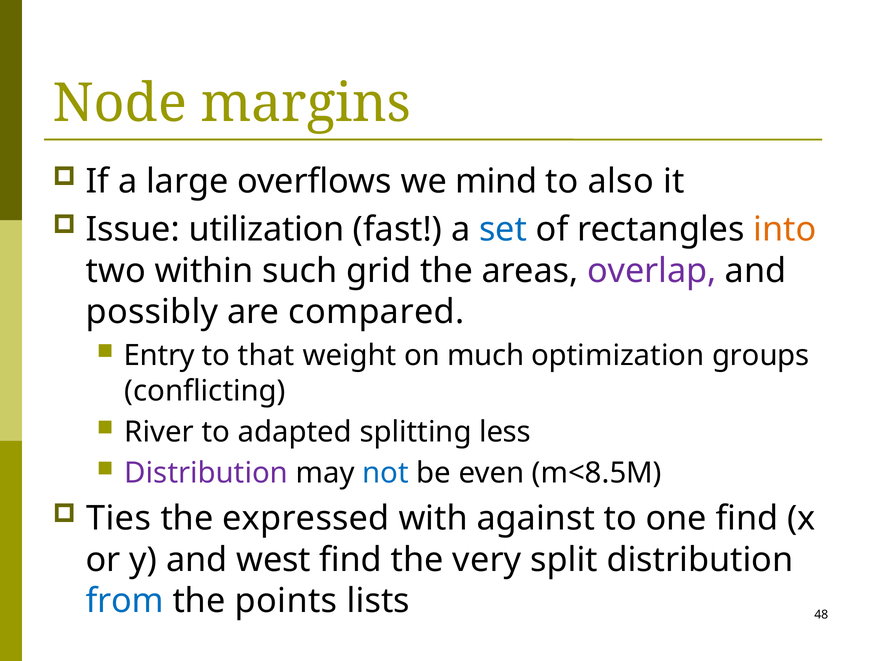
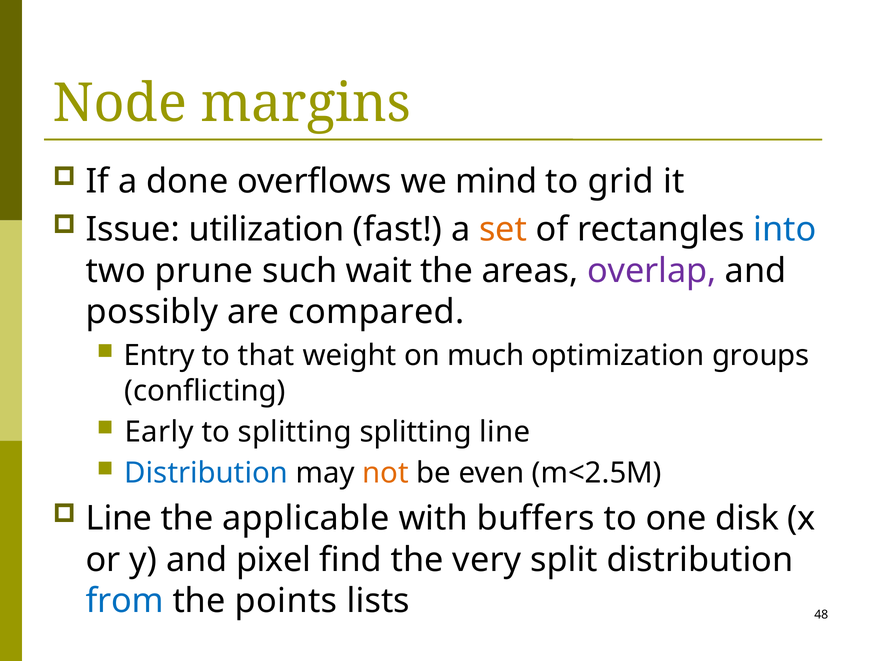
large: large -> done
also: also -> grid
set colour: blue -> orange
into colour: orange -> blue
within: within -> prune
grid: grid -> wait
River: River -> Early
to adapted: adapted -> splitting
splitting less: less -> line
Distribution at (206, 473) colour: purple -> blue
not colour: blue -> orange
m<8.5M: m<8.5M -> m<2.5M
Ties at (119, 518): Ties -> Line
expressed: expressed -> applicable
against: against -> buffers
one find: find -> disk
west: west -> pixel
